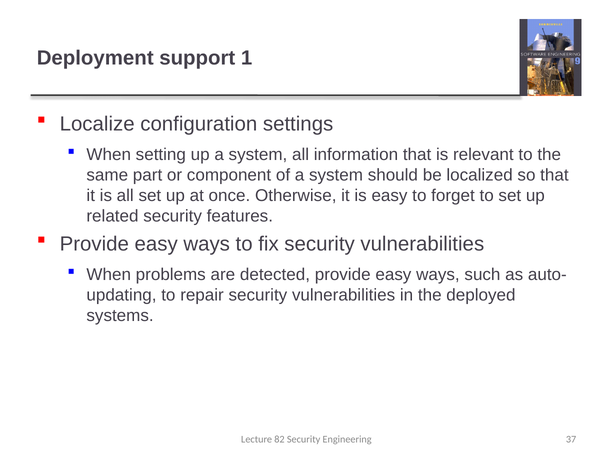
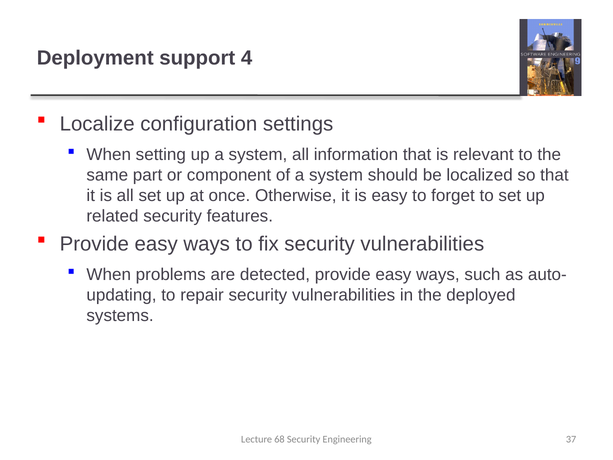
1: 1 -> 4
82: 82 -> 68
